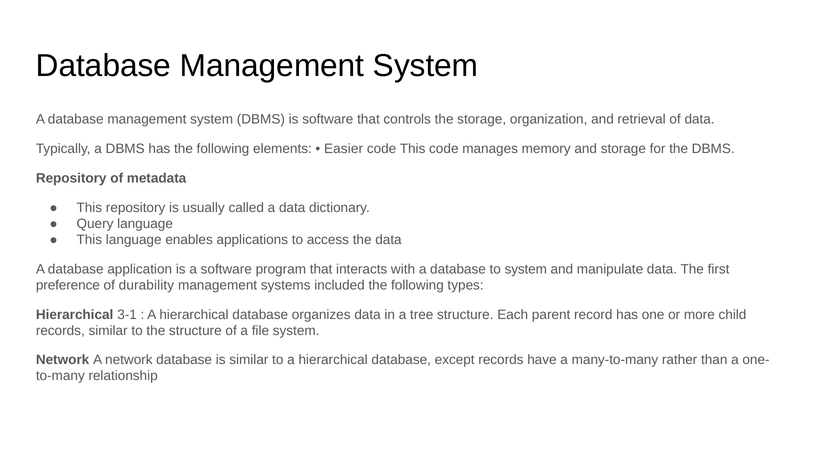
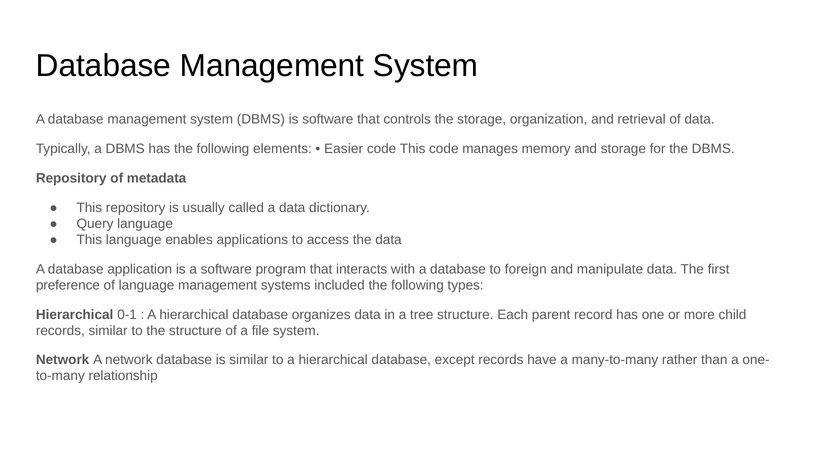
to system: system -> foreign
of durability: durability -> language
3-1: 3-1 -> 0-1
